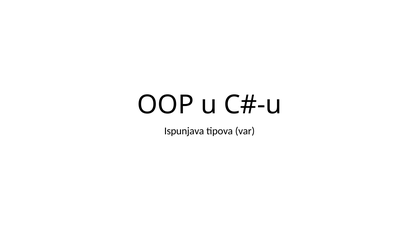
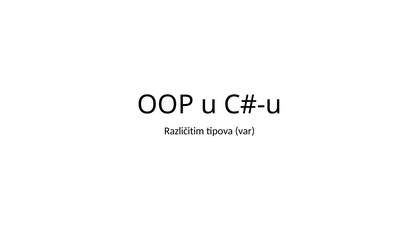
Ispunjava: Ispunjava -> Različitim
